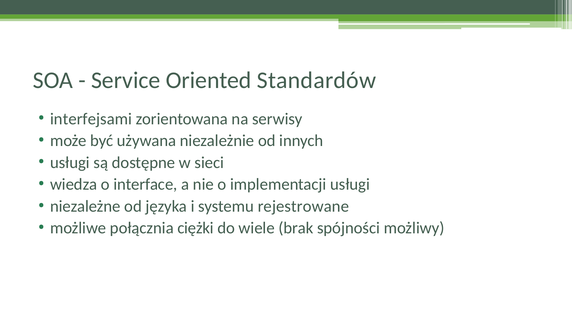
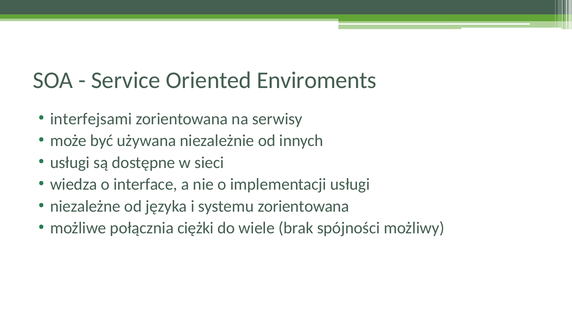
Standardów: Standardów -> Enviroments
systemu rejestrowane: rejestrowane -> zorientowana
